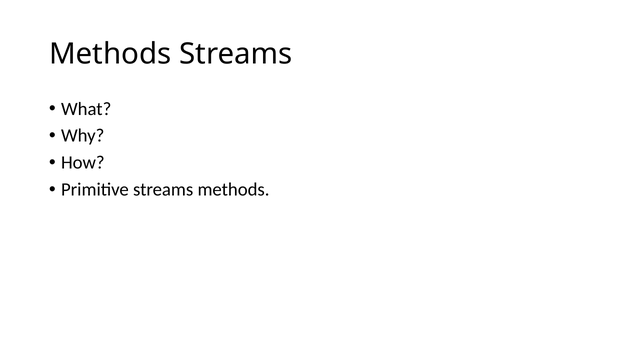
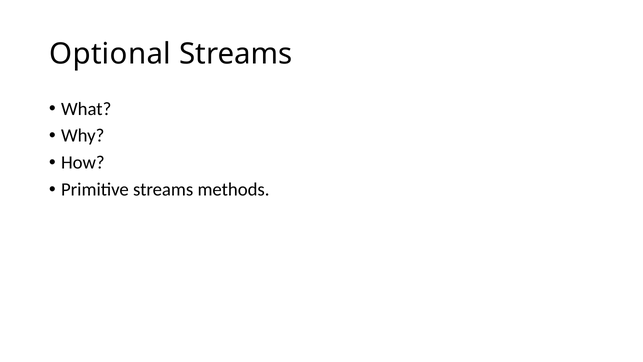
Methods at (110, 54): Methods -> Optional
